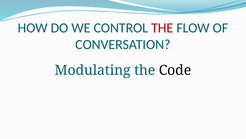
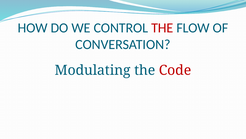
Code colour: black -> red
